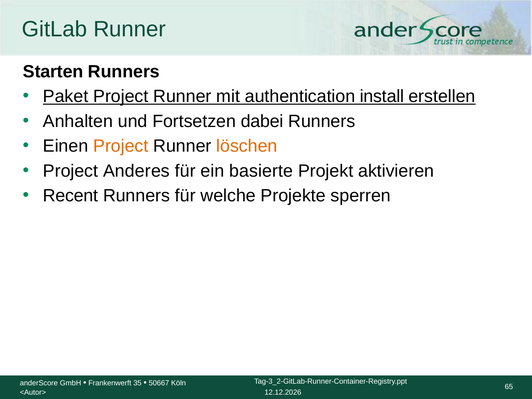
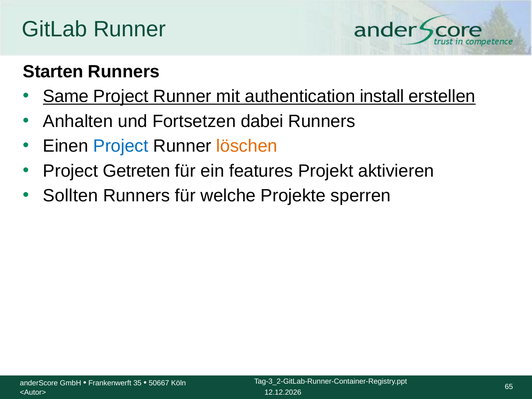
Paket: Paket -> Same
Project at (121, 146) colour: orange -> blue
Anderes: Anderes -> Getreten
basierte: basierte -> features
Recent: Recent -> Sollten
